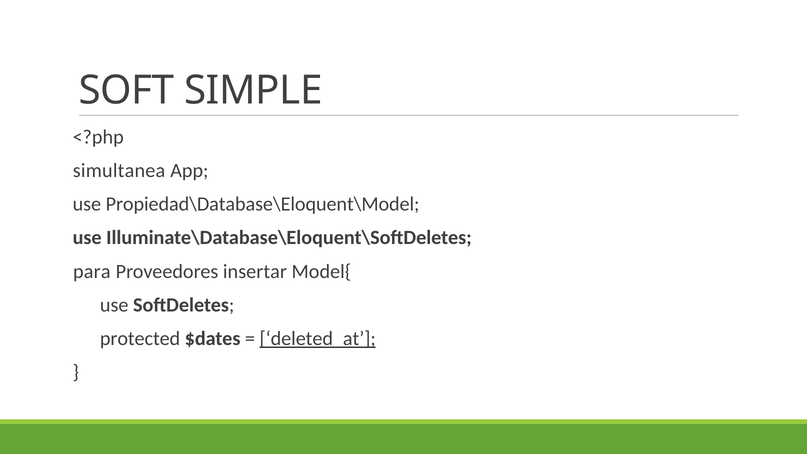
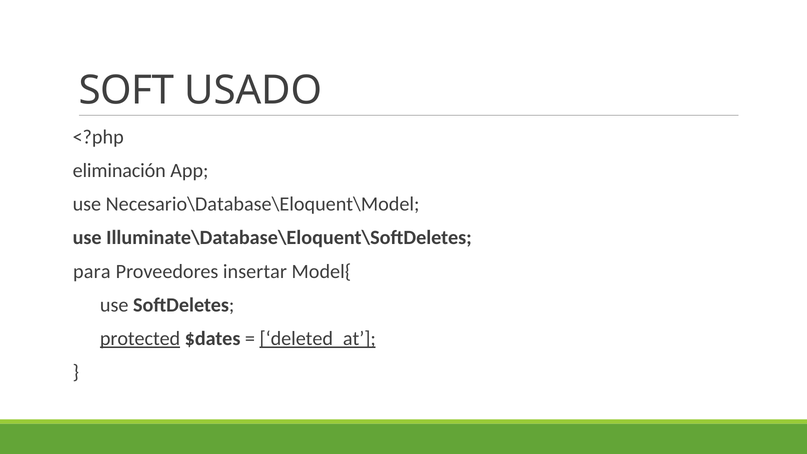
SIMPLE: SIMPLE -> USADO
simultanea: simultanea -> eliminación
Propiedad\Database\Eloquent\Model: Propiedad\Database\Eloquent\Model -> Necesario\Database\Eloquent\Model
protected underline: none -> present
